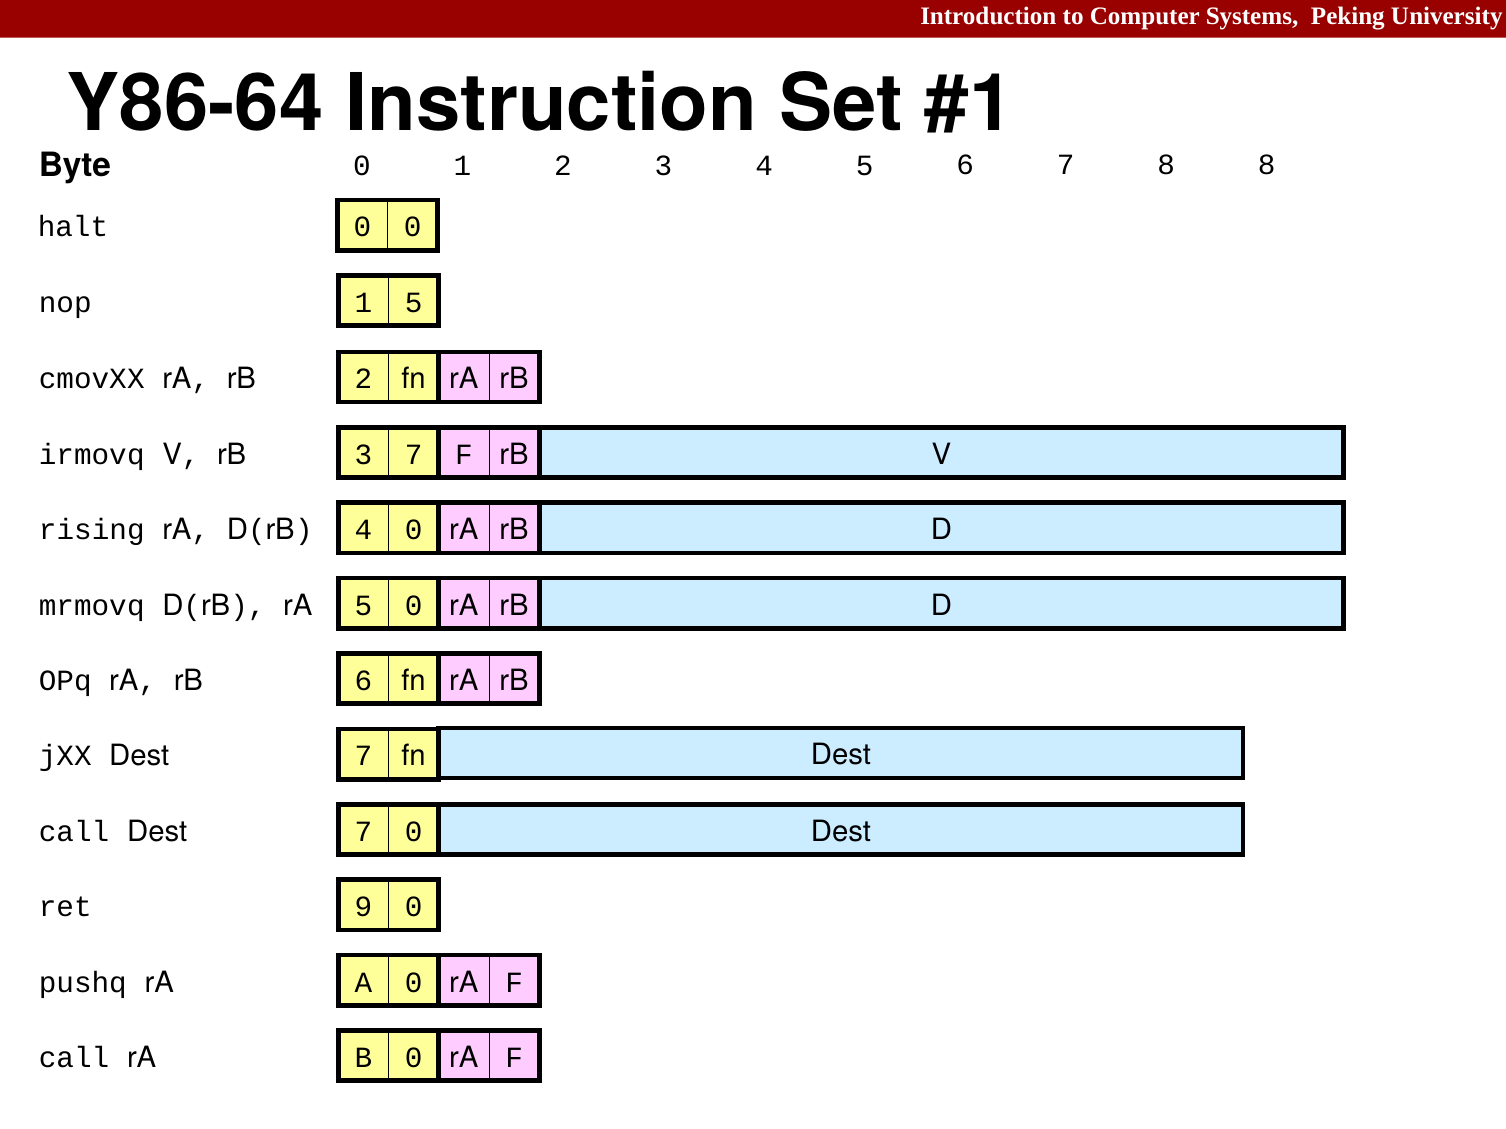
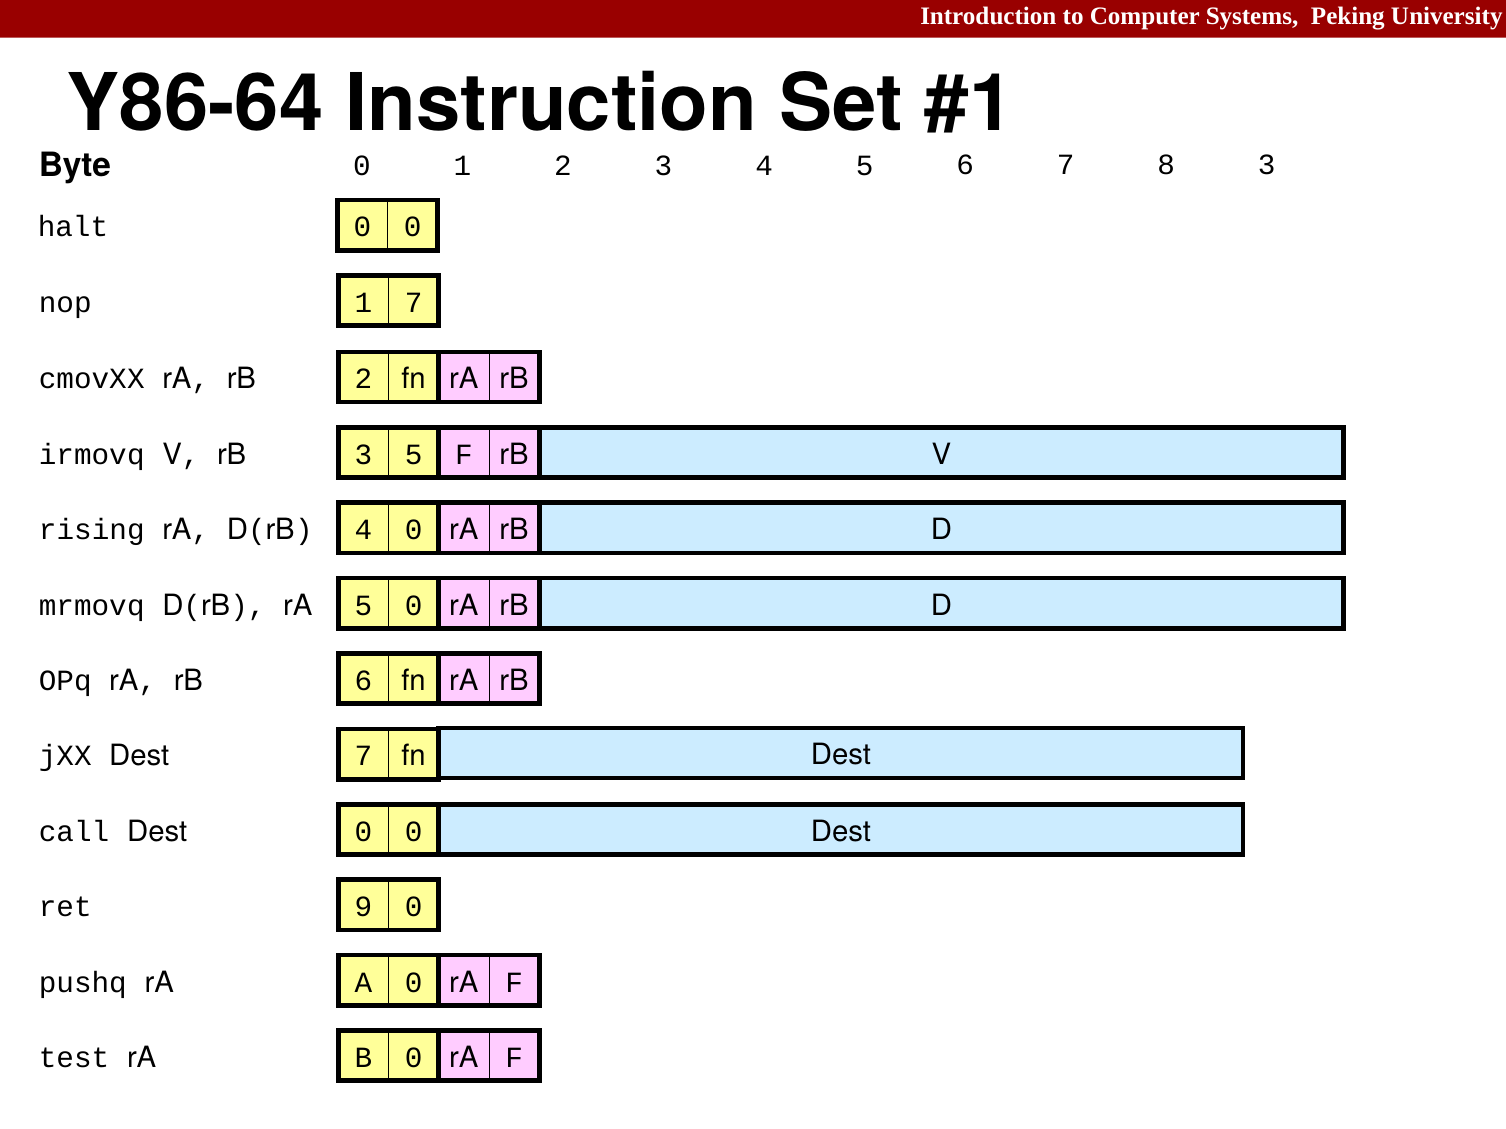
8 8: 8 -> 3
1 5: 5 -> 7
3 7: 7 -> 5
call Dest 7: 7 -> 0
call at (74, 1058): call -> test
